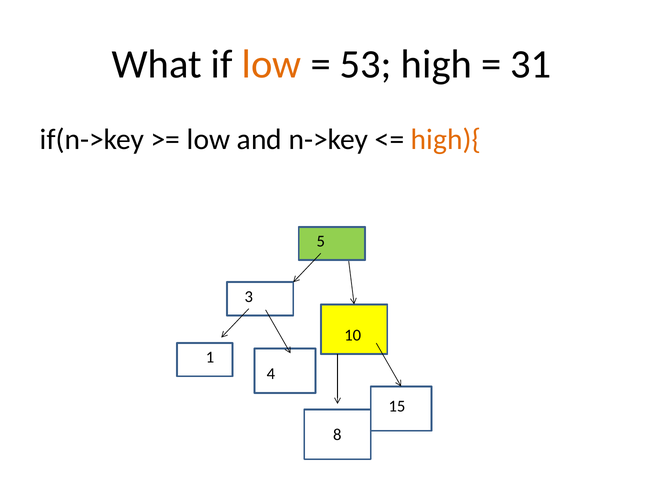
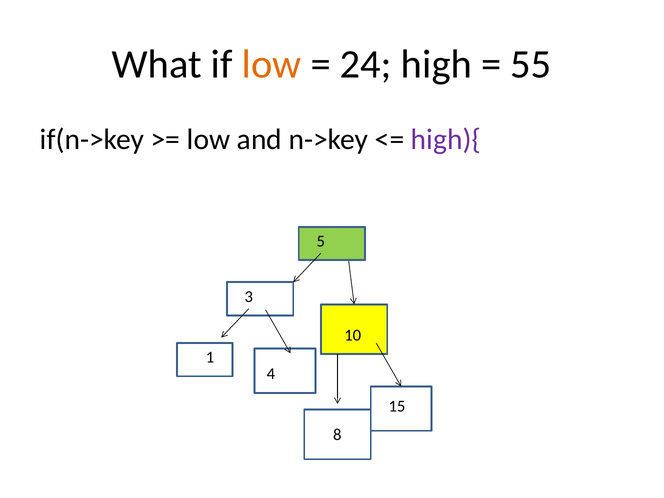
53: 53 -> 24
31: 31 -> 55
high){ colour: orange -> purple
